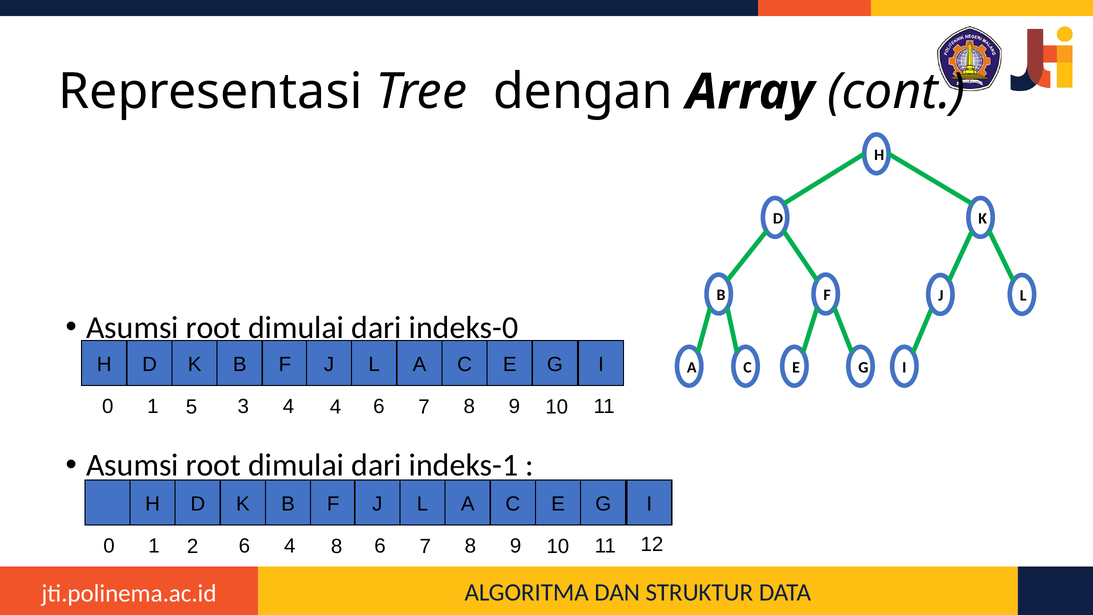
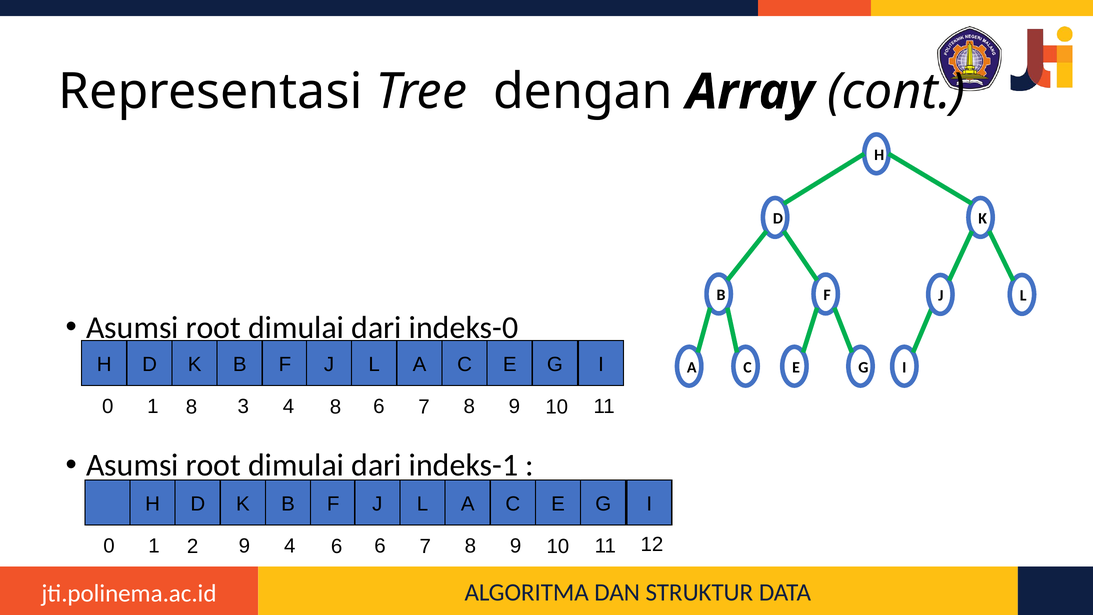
1 5: 5 -> 8
4 4: 4 -> 8
2 6: 6 -> 9
4 8: 8 -> 6
